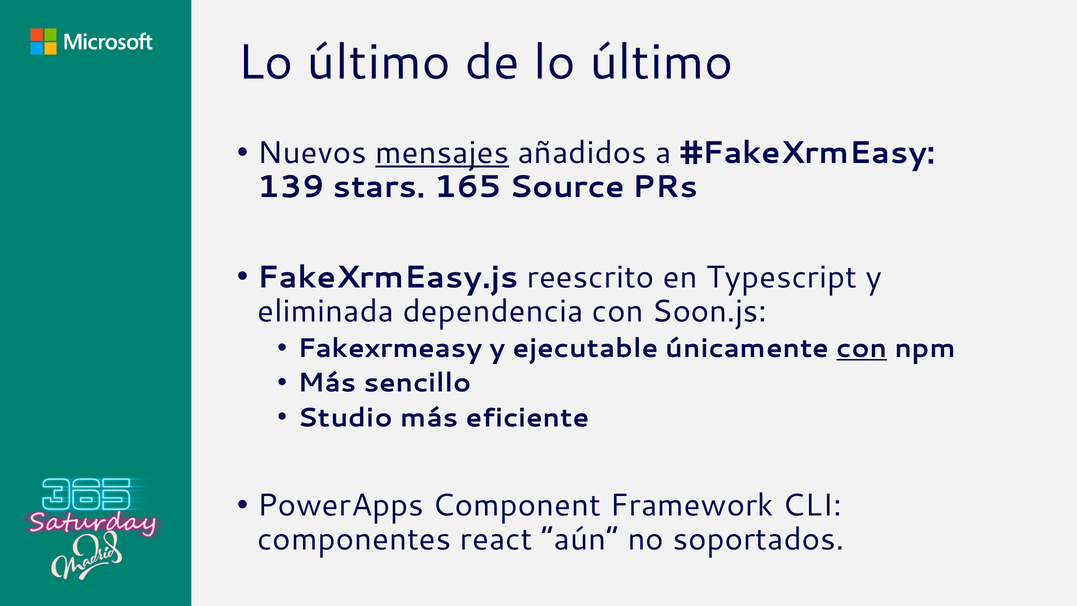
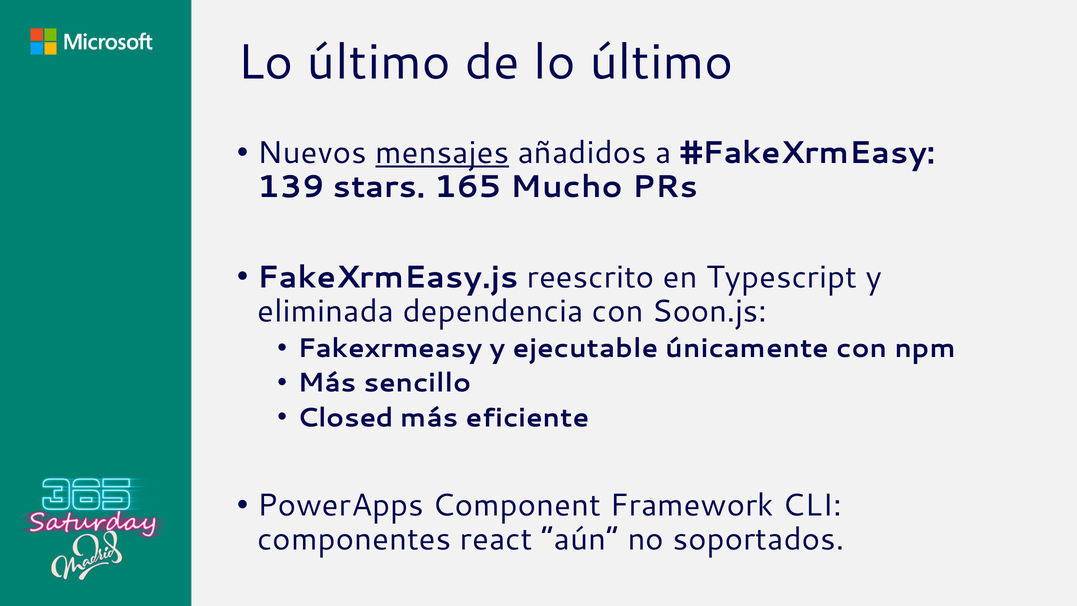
Source: Source -> Mucho
con at (862, 348) underline: present -> none
Studio: Studio -> Closed
